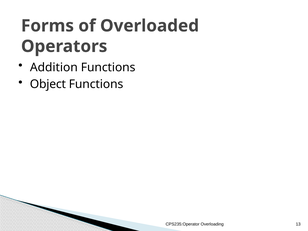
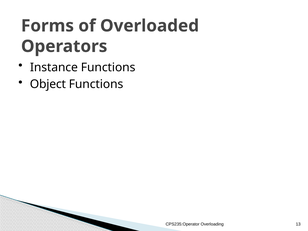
Addition: Addition -> Instance
